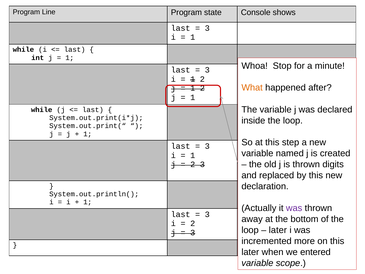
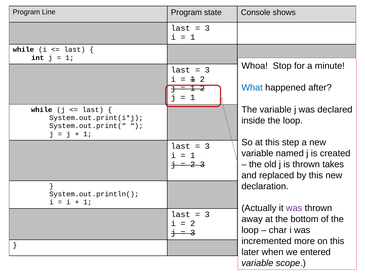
What colour: orange -> blue
digits: digits -> takes
later at (278, 230): later -> char
